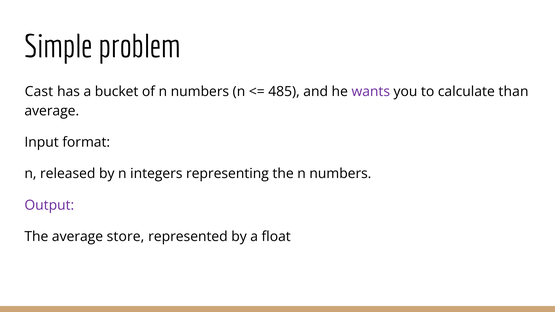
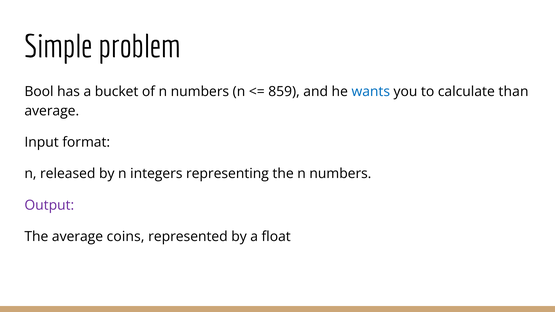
Cast: Cast -> Bool
485: 485 -> 859
wants colour: purple -> blue
store: store -> coins
